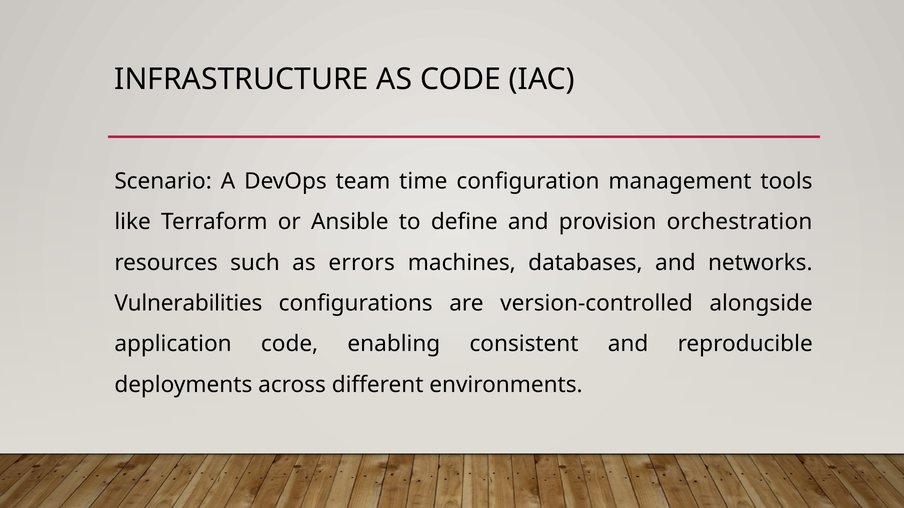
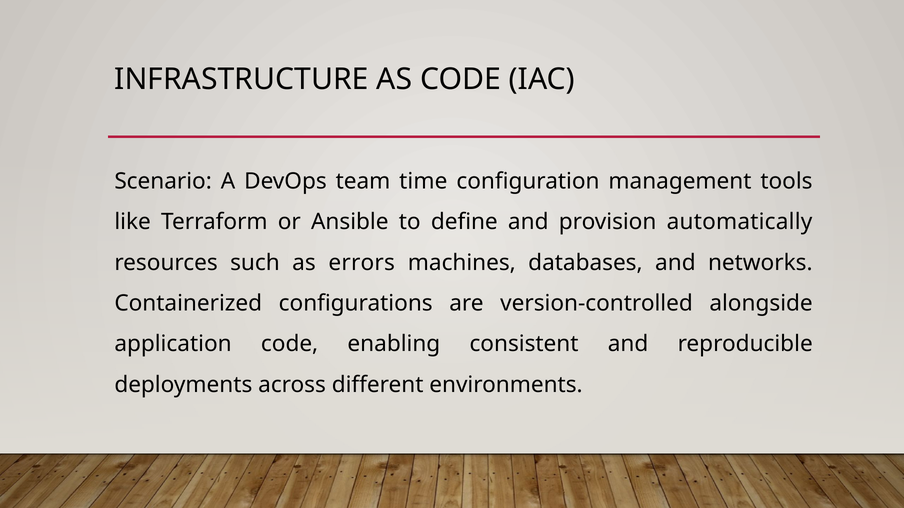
orchestration: orchestration -> automatically
Vulnerabilities: Vulnerabilities -> Containerized
